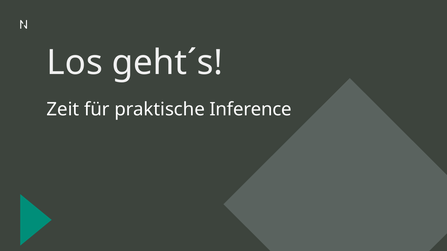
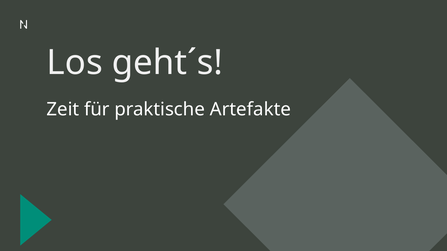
Inference: Inference -> Artefakte
